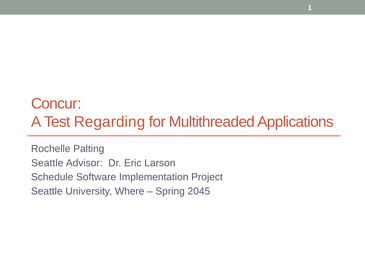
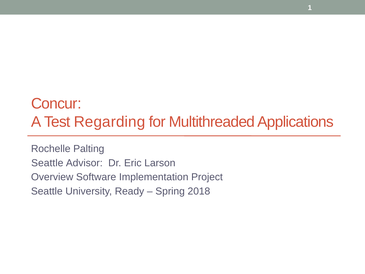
Schedule: Schedule -> Overview
Where: Where -> Ready
2045: 2045 -> 2018
